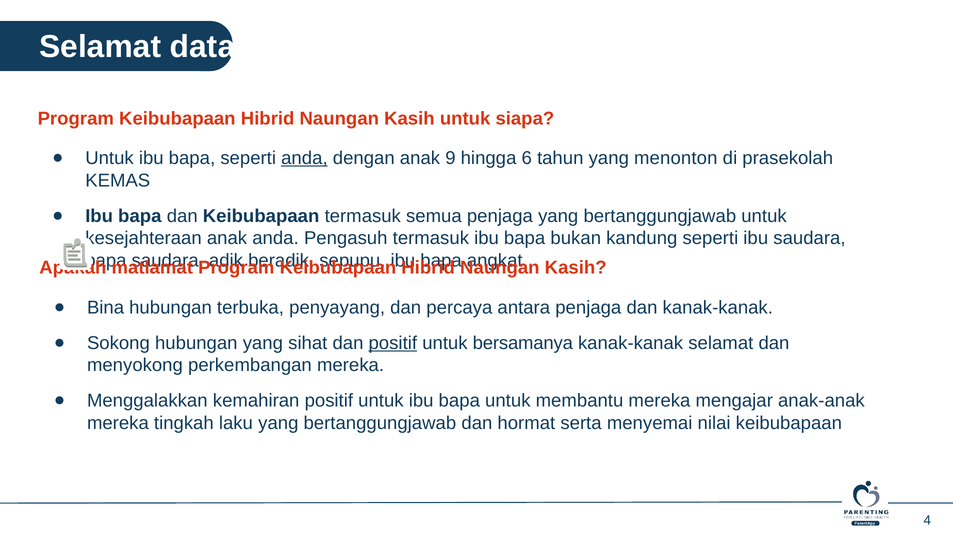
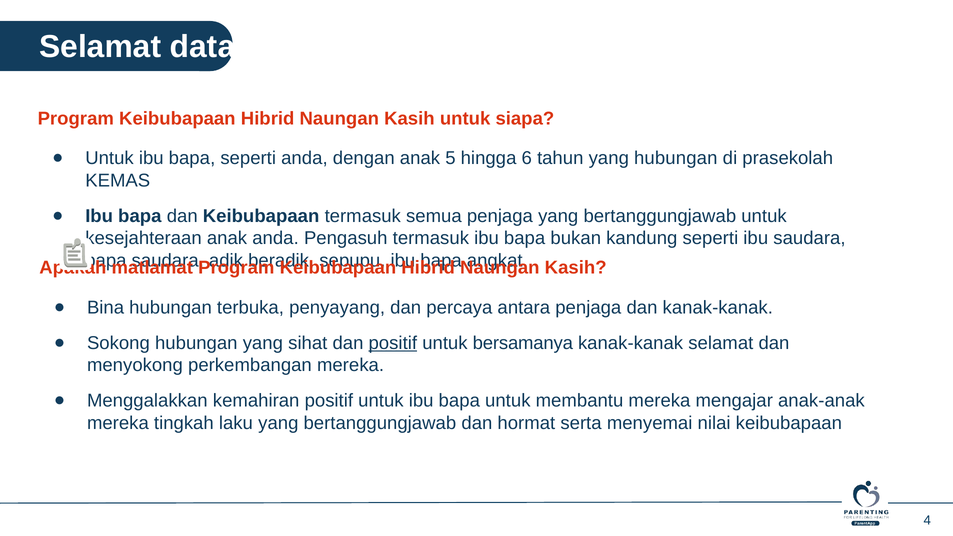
anda at (304, 158) underline: present -> none
9: 9 -> 5
yang menonton: menonton -> hubungan
